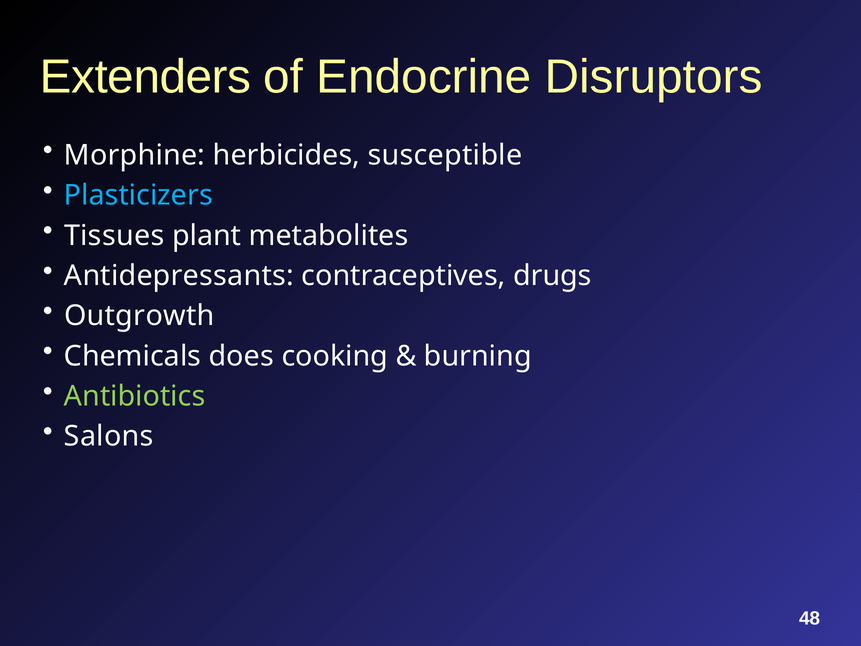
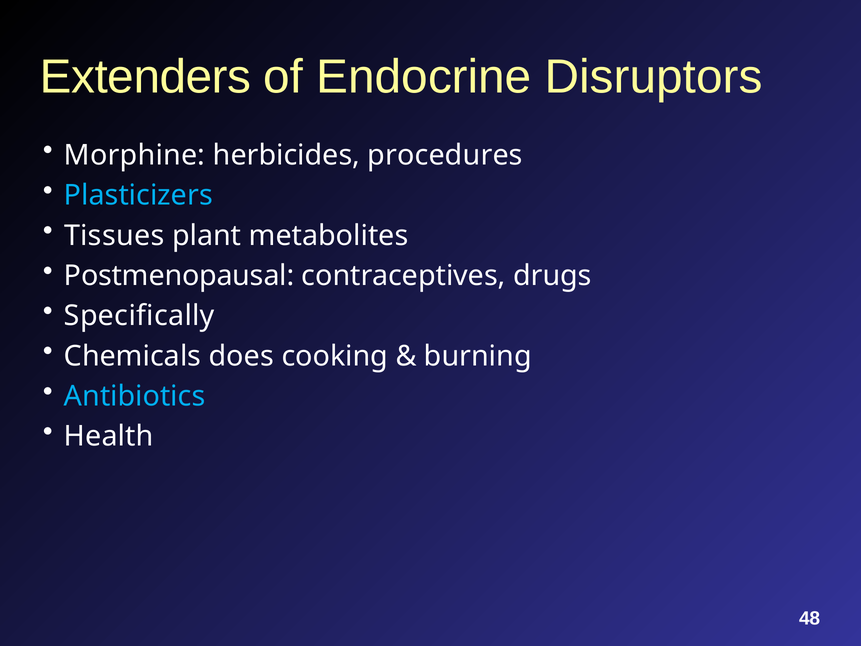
susceptible: susceptible -> procedures
Antidepressants: Antidepressants -> Postmenopausal
Outgrowth: Outgrowth -> Specifically
Antibiotics colour: light green -> light blue
Salons: Salons -> Health
